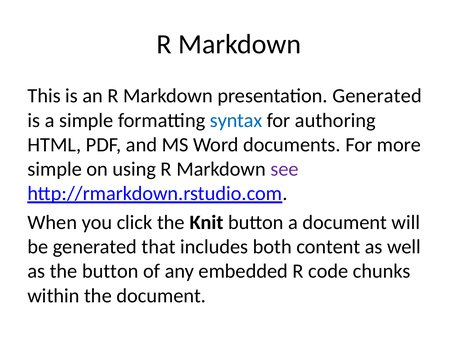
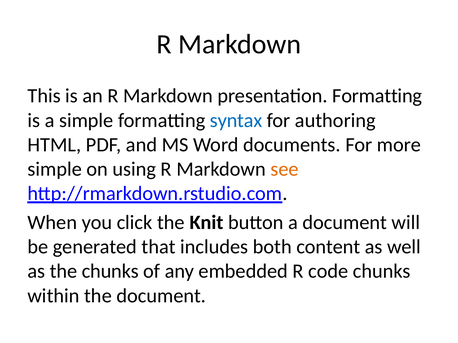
presentation Generated: Generated -> Formatting
see colour: purple -> orange
the button: button -> chunks
